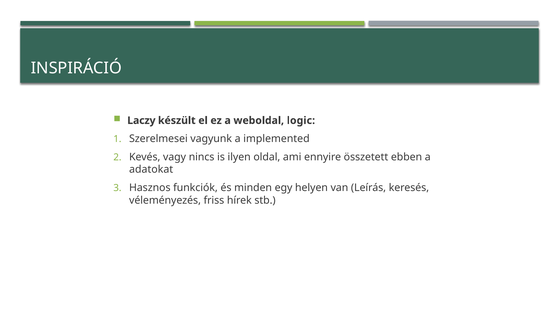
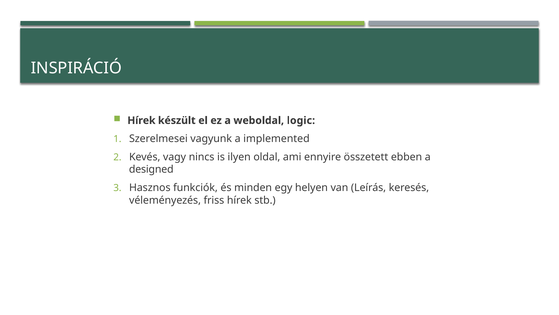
Laczy at (141, 120): Laczy -> Hírek
adatokat: adatokat -> designed
